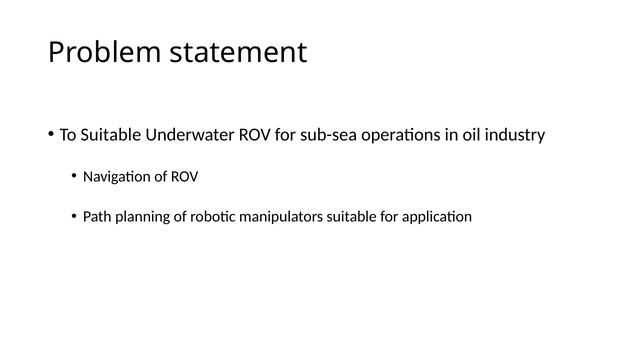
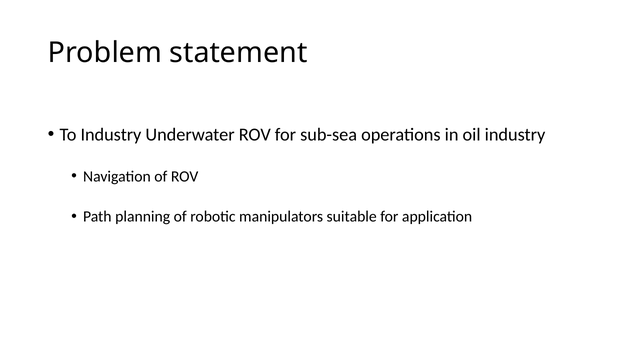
To Suitable: Suitable -> Industry
